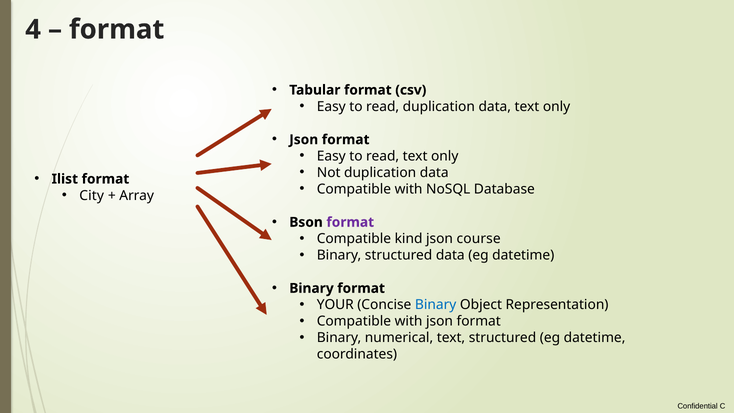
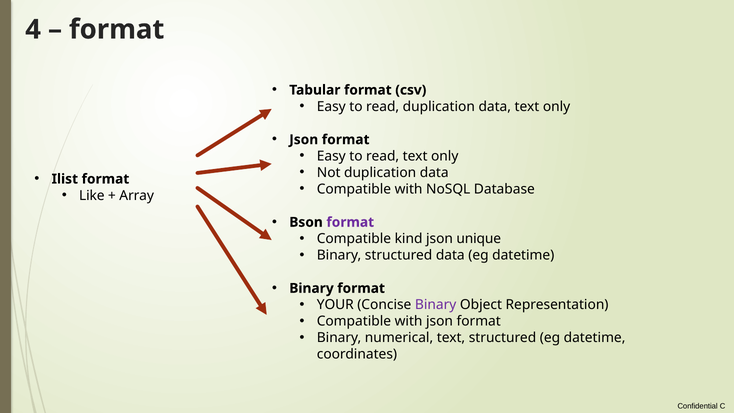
City: City -> Like
course: course -> unique
Binary at (436, 305) colour: blue -> purple
